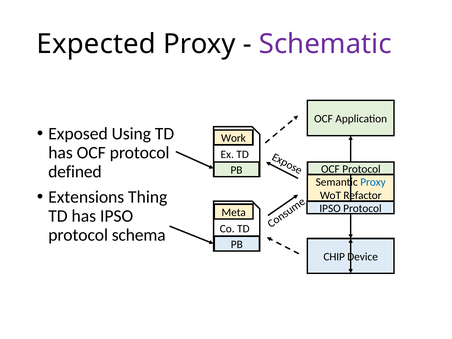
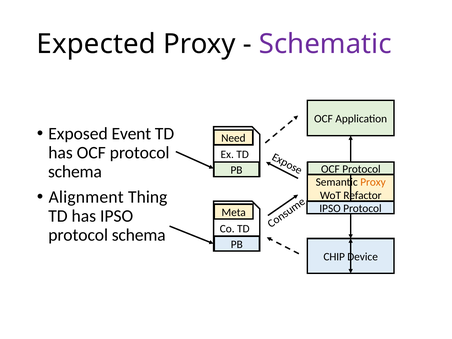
Using: Using -> Event
Work: Work -> Need
defined at (75, 172): defined -> schema
Proxy at (373, 182) colour: blue -> orange
Extensions: Extensions -> Alignment
